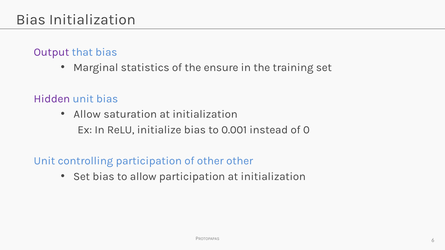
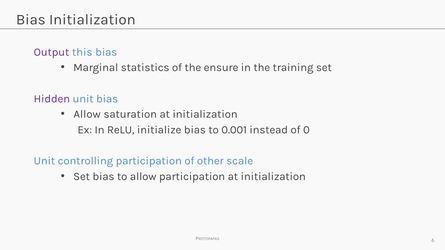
that: that -> this
other other: other -> scale
